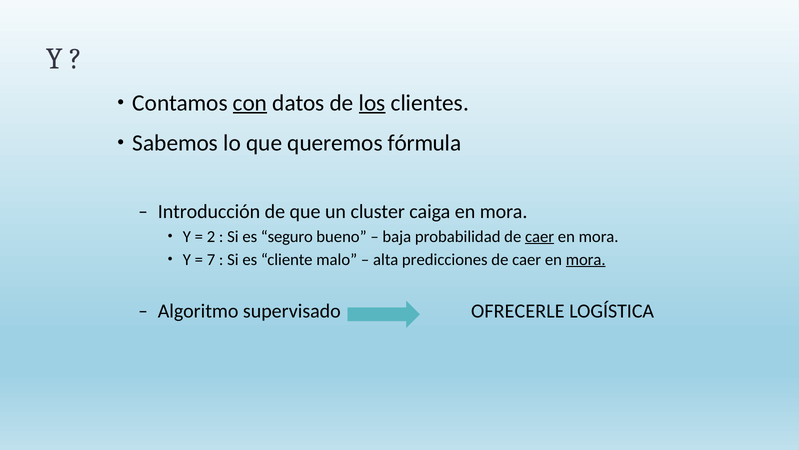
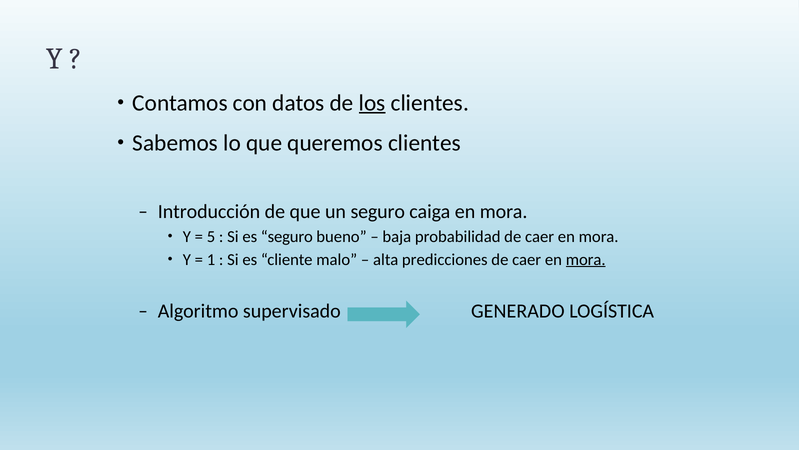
con underline: present -> none
queremos fórmula: fórmula -> clientes
un cluster: cluster -> seguro
2: 2 -> 5
caer at (540, 236) underline: present -> none
7: 7 -> 1
OFRECERLE: OFRECERLE -> GENERADO
